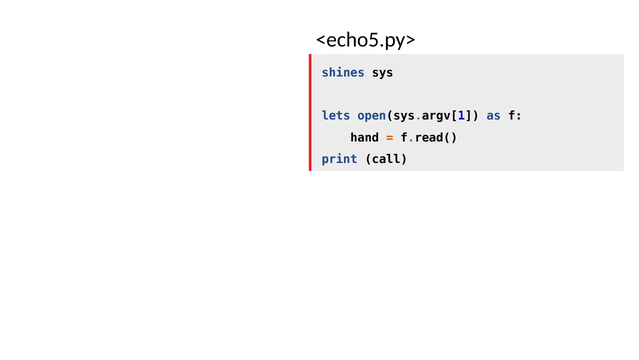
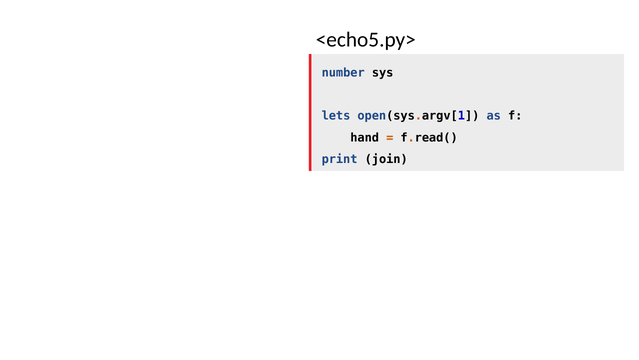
shines: shines -> number
call: call -> join
